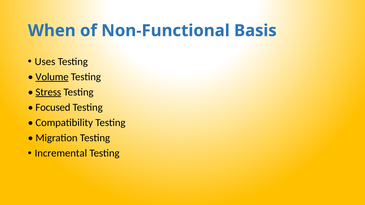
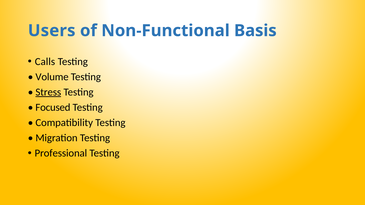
When: When -> Users
Uses: Uses -> Calls
Volume underline: present -> none
Incremental: Incremental -> Professional
